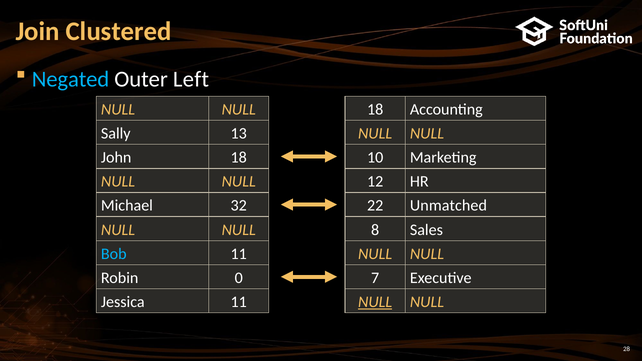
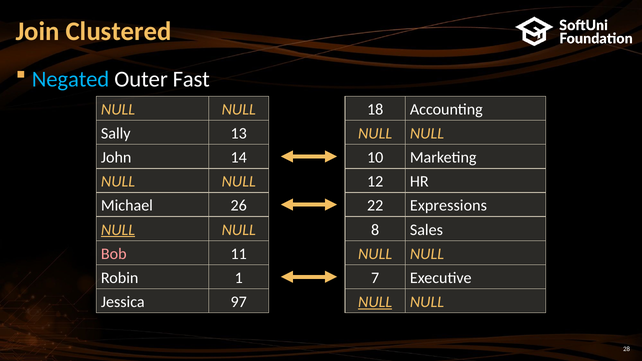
Left: Left -> Fast
John 18: 18 -> 14
32: 32 -> 26
Unmatched: Unmatched -> Expressions
NULL at (118, 230) underline: none -> present
Bob colour: light blue -> pink
0: 0 -> 1
Jessica 11: 11 -> 97
